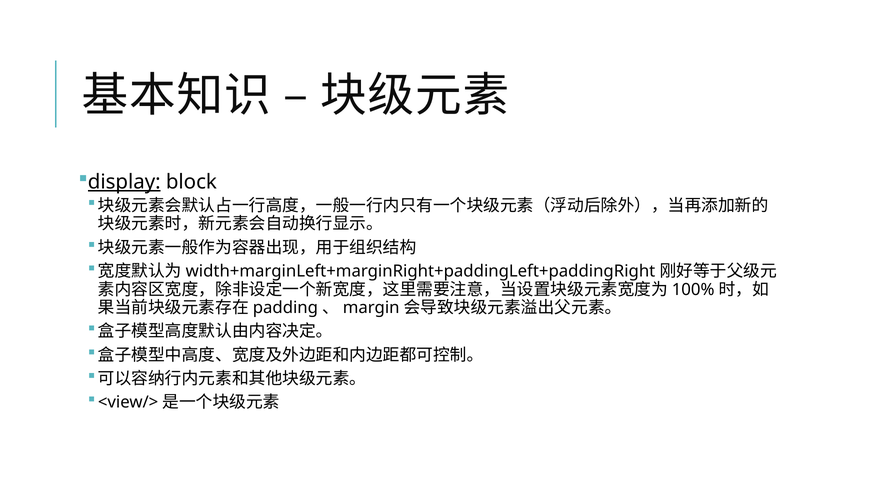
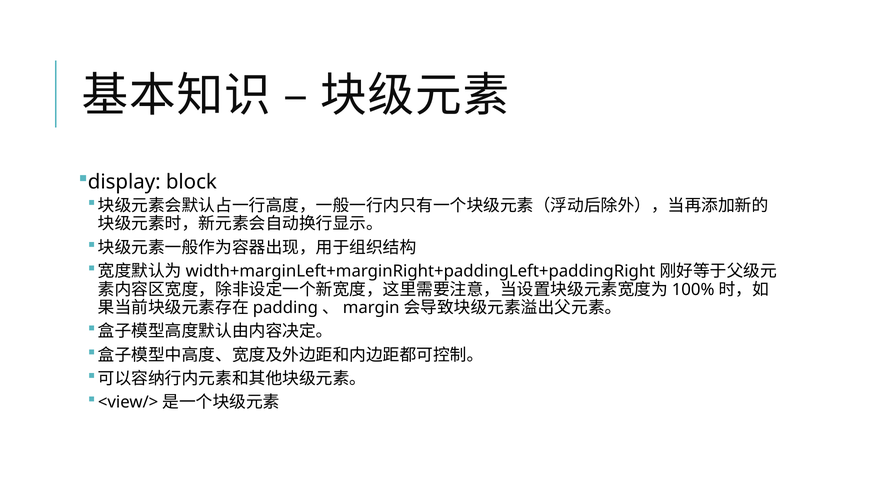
display underline: present -> none
